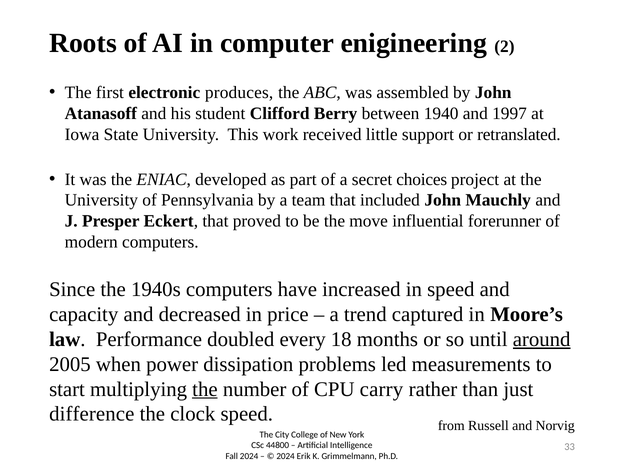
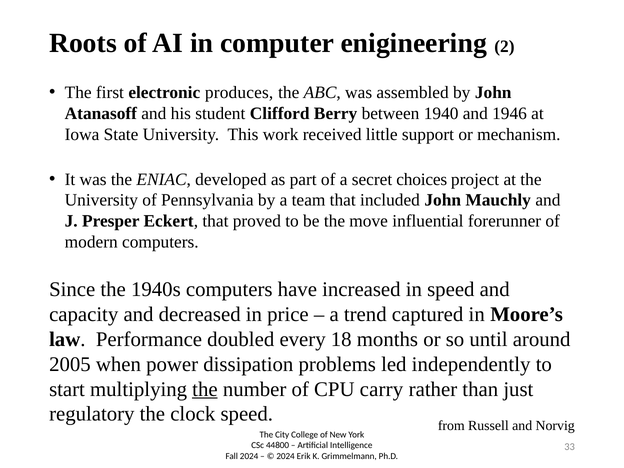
1997: 1997 -> 1946
retranslated: retranslated -> mechanism
around underline: present -> none
measurements: measurements -> independently
difference: difference -> regulatory
